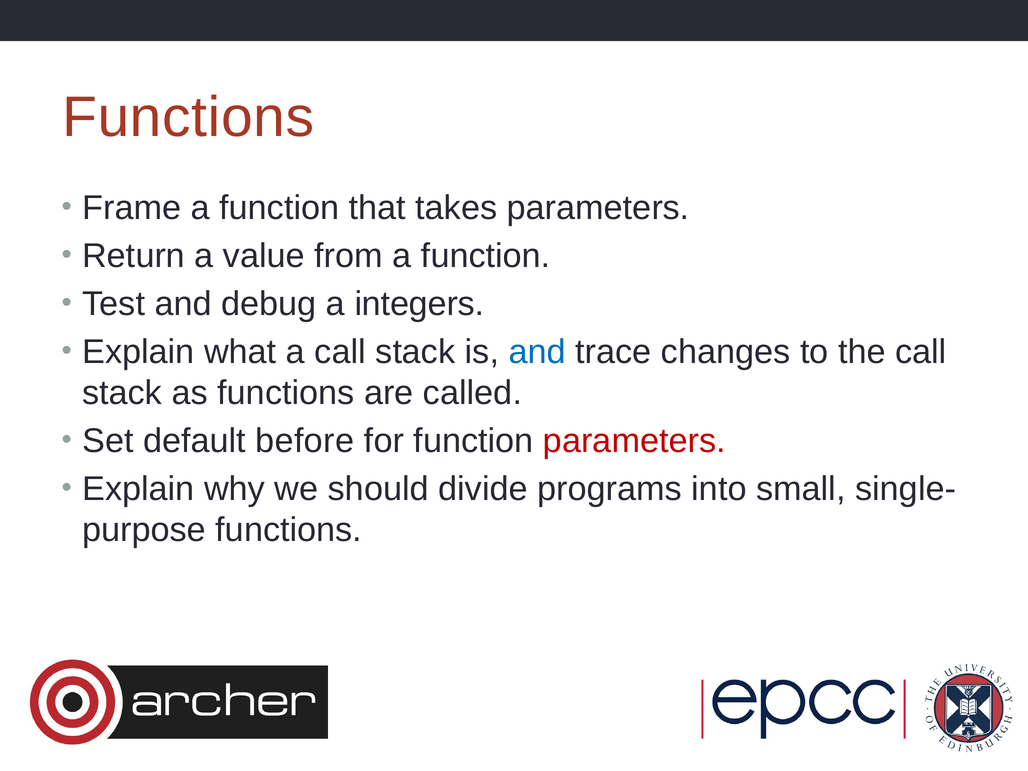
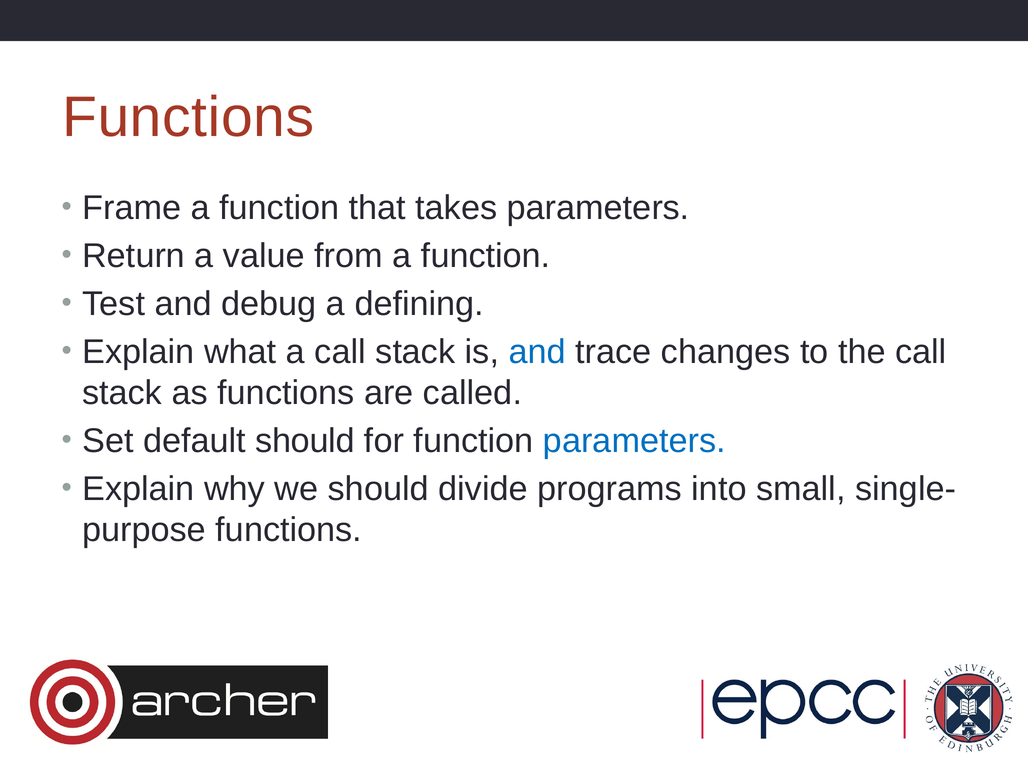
integers: integers -> defining
default before: before -> should
parameters at (634, 441) colour: red -> blue
